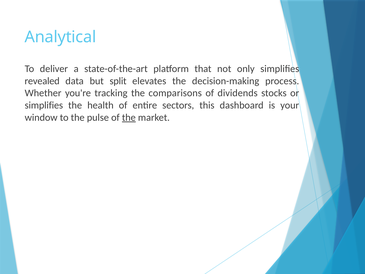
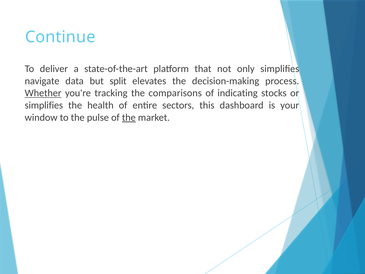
Analytical: Analytical -> Continue
revealed: revealed -> navigate
Whether underline: none -> present
dividends: dividends -> indicating
